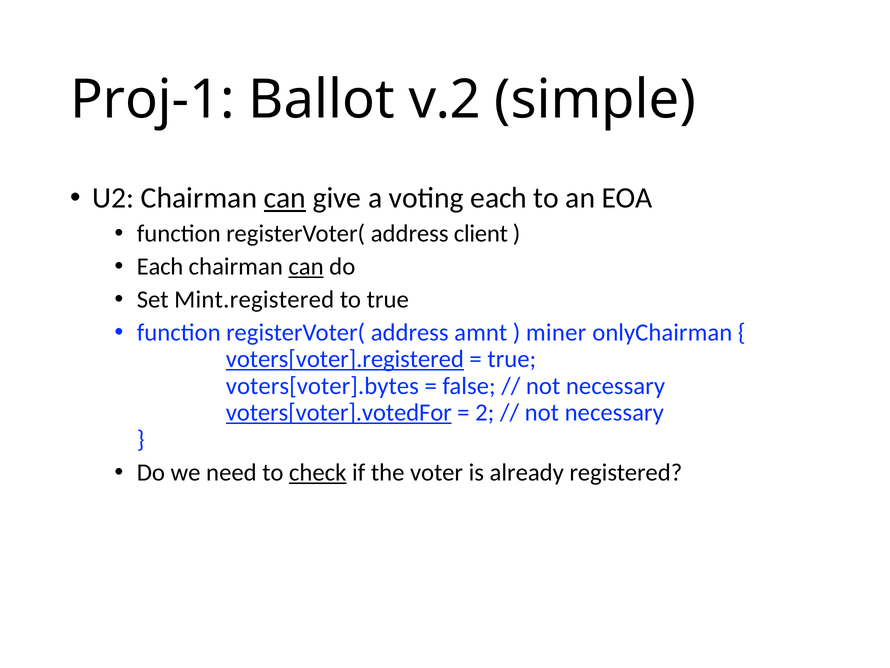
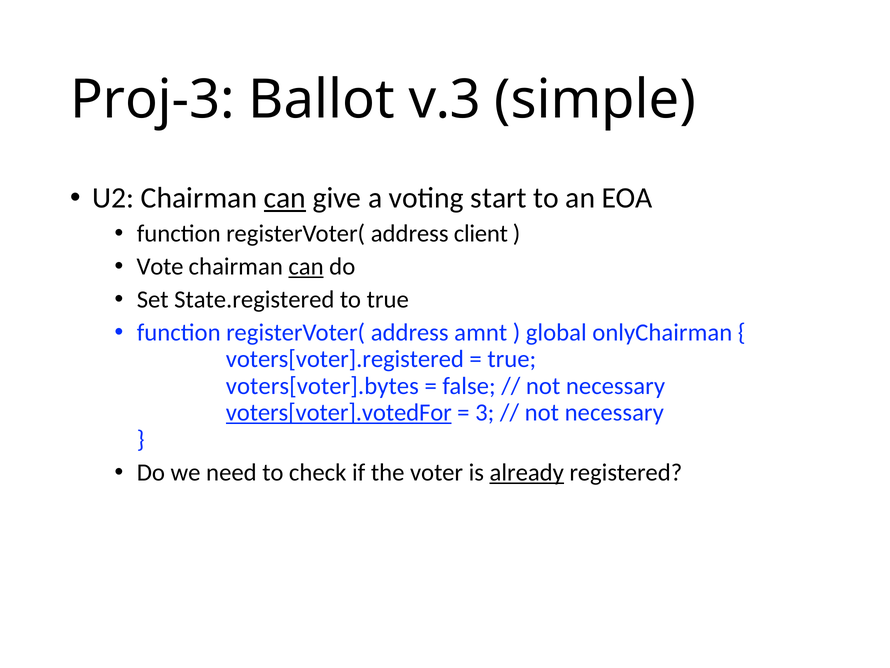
Proj-1: Proj-1 -> Proj-3
v.2: v.2 -> v.3
voting each: each -> start
Each at (160, 266): Each -> Vote
Mint.registered: Mint.registered -> State.registered
miner: miner -> global
voters[voter].registered underline: present -> none
2: 2 -> 3
check underline: present -> none
already underline: none -> present
